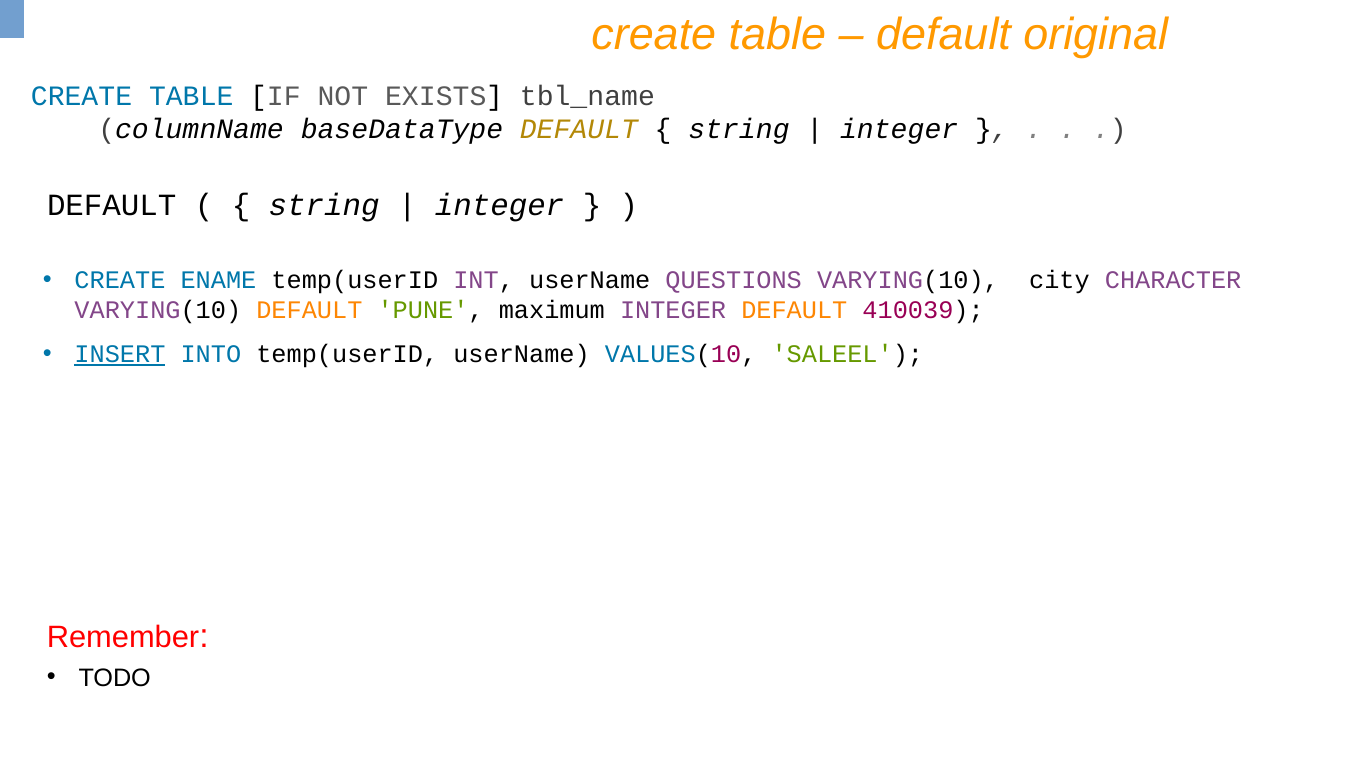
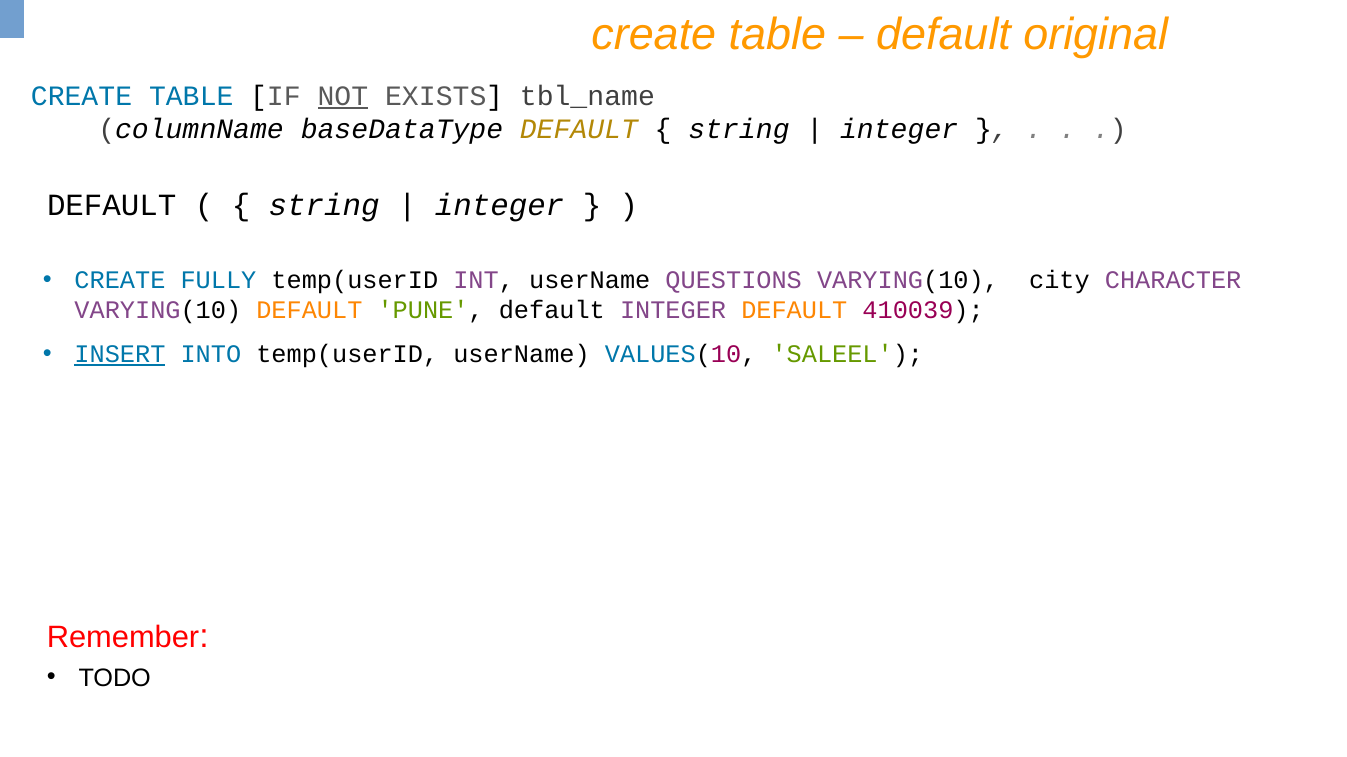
NOT underline: none -> present
ENAME: ENAME -> FULLY
PUNE maximum: maximum -> default
